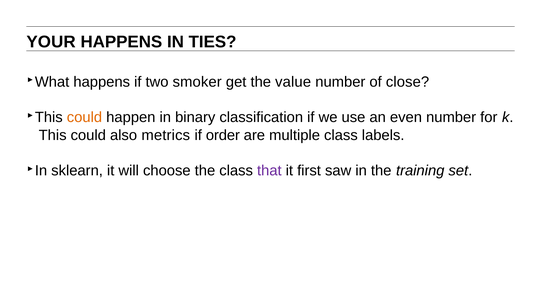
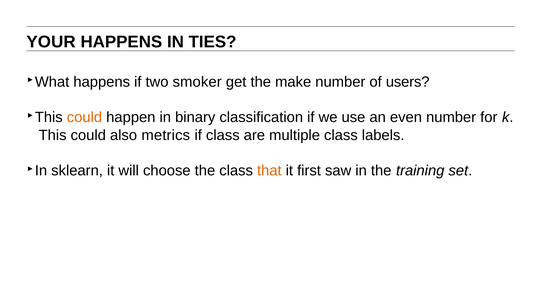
value: value -> make
close: close -> users
if order: order -> class
that colour: purple -> orange
